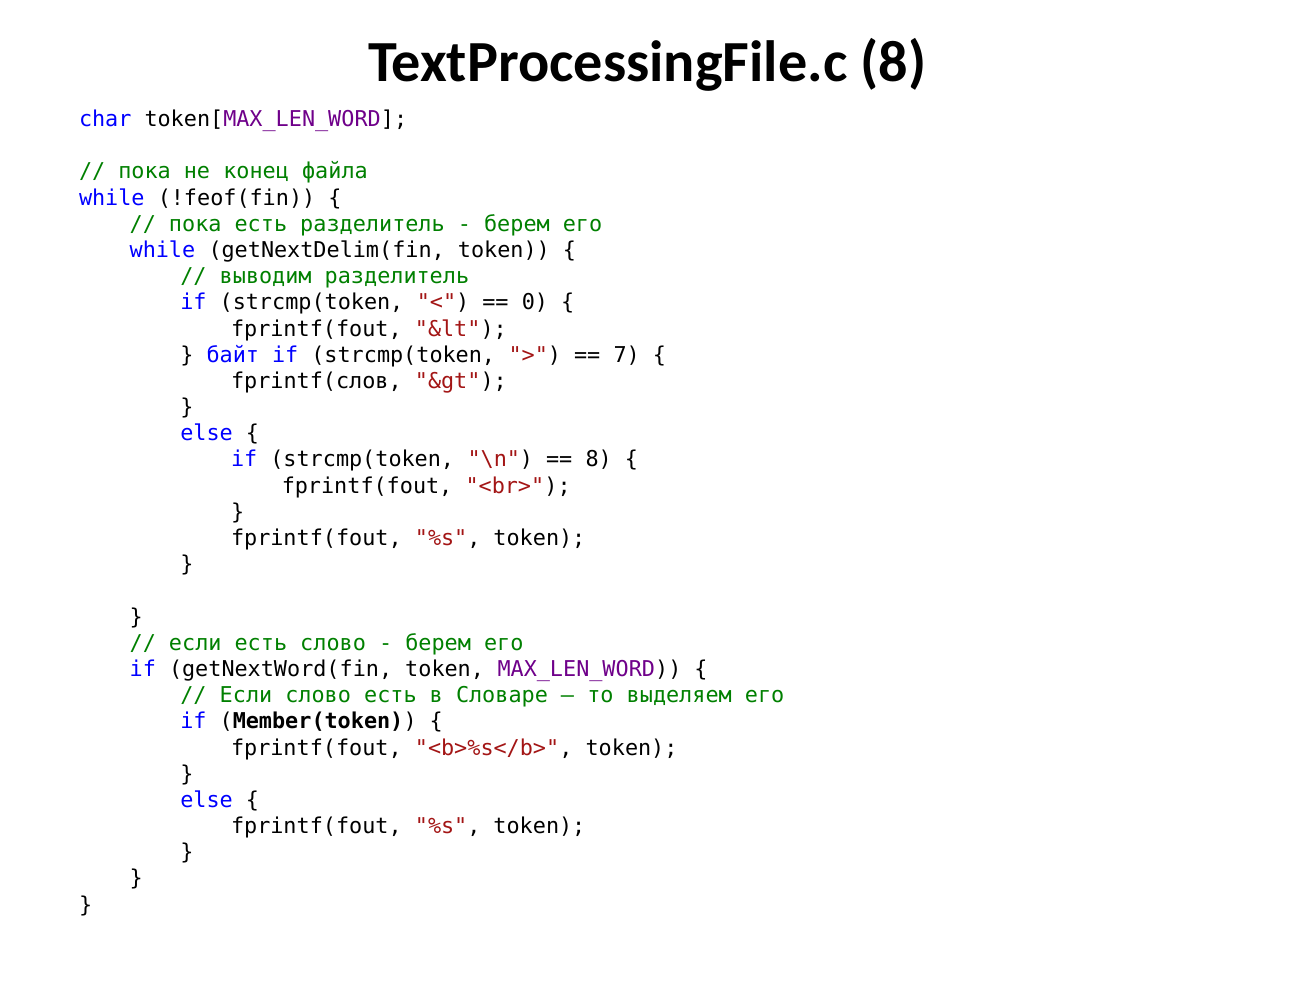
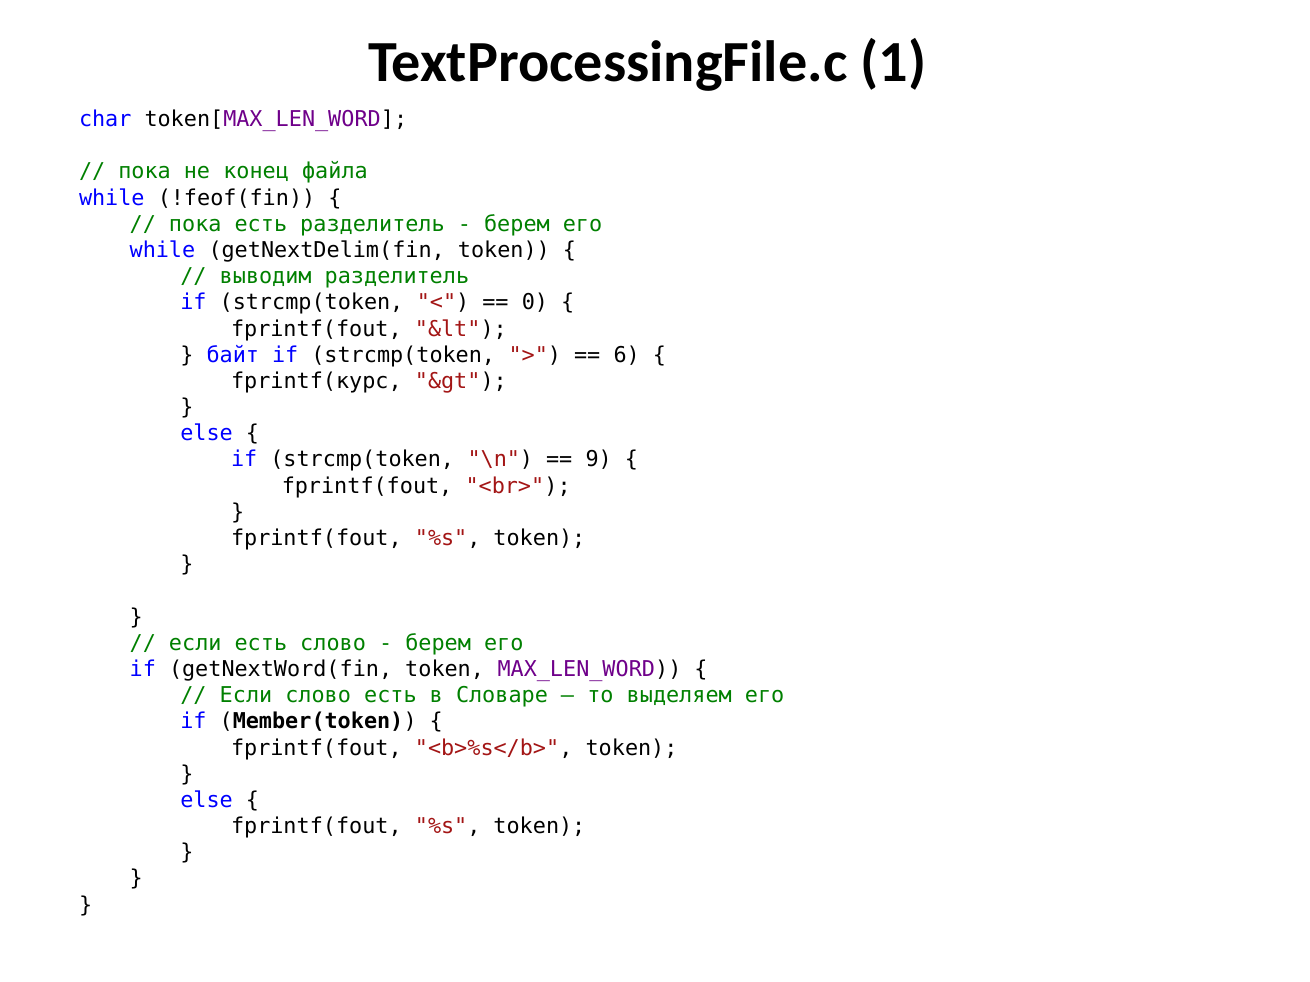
TextProcessingFile.с 8: 8 -> 1
7: 7 -> 6
fprintf(слов: fprintf(слов -> fprintf(курс
8 at (599, 460): 8 -> 9
